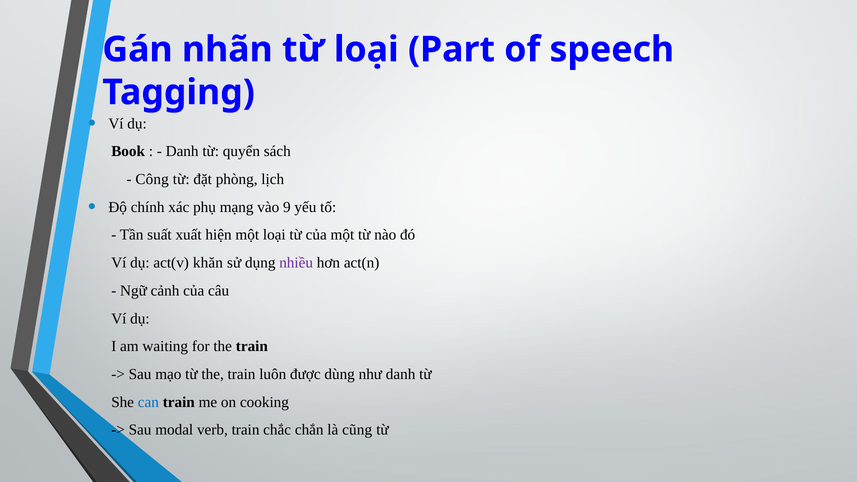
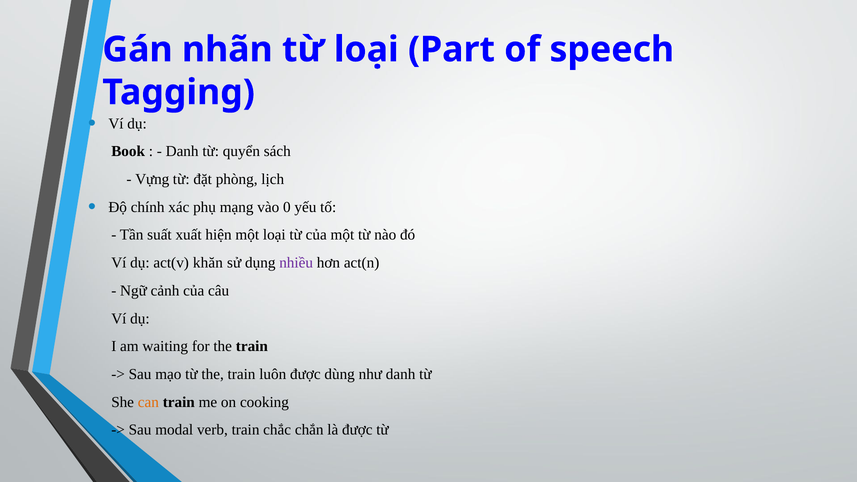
Công: Công -> Vựng
9: 9 -> 0
can colour: blue -> orange
là cũng: cũng -> được
